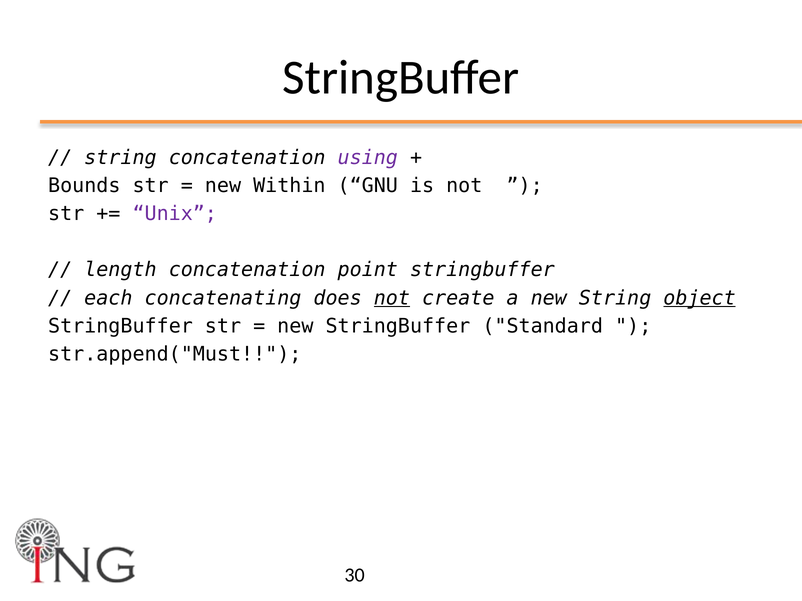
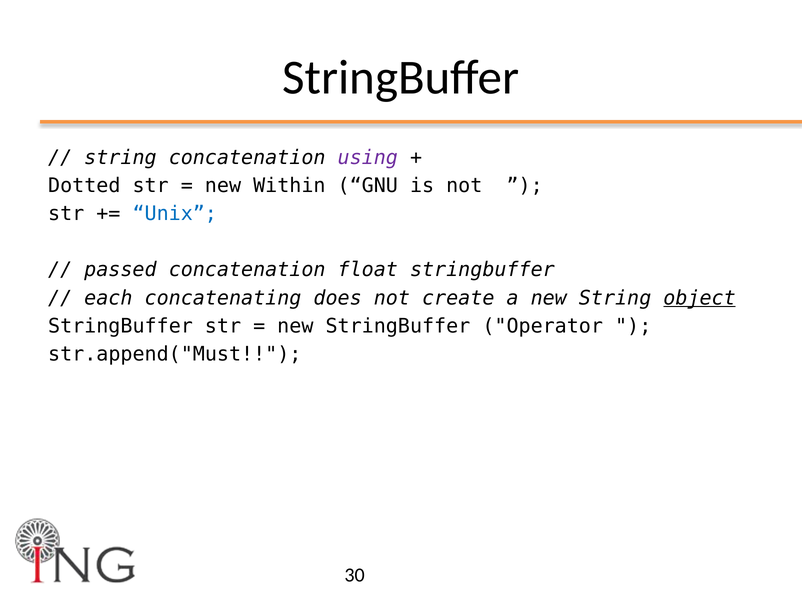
Bounds: Bounds -> Dotted
Unix colour: purple -> blue
length: length -> passed
point: point -> float
not at (392, 298) underline: present -> none
Standard: Standard -> Operator
